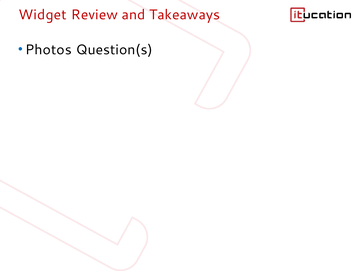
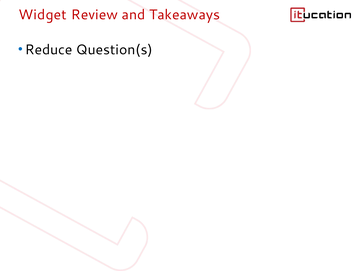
Photos: Photos -> Reduce
